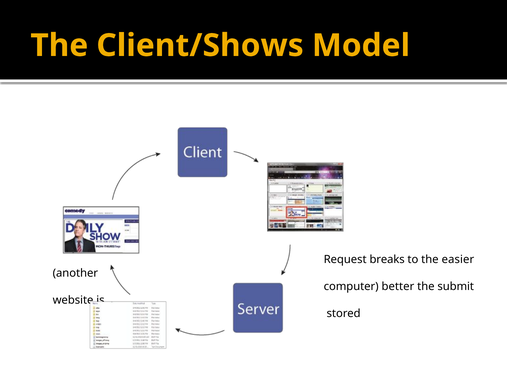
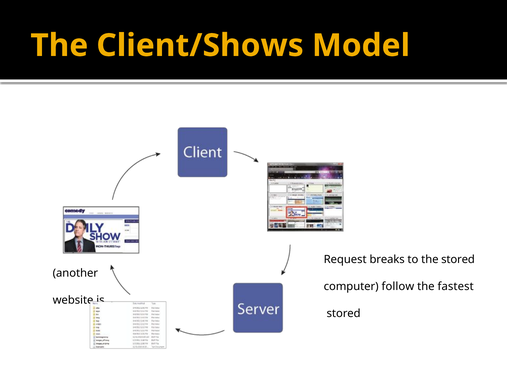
the easier: easier -> stored
better: better -> follow
submit: submit -> fastest
